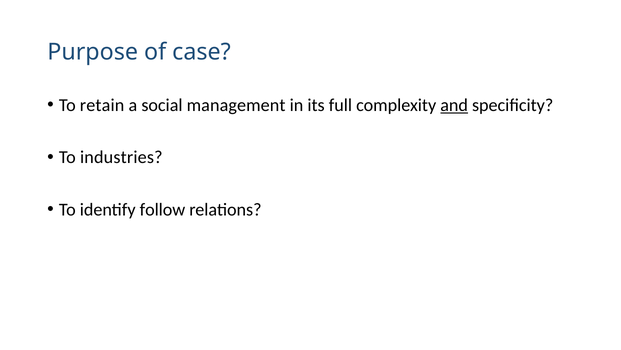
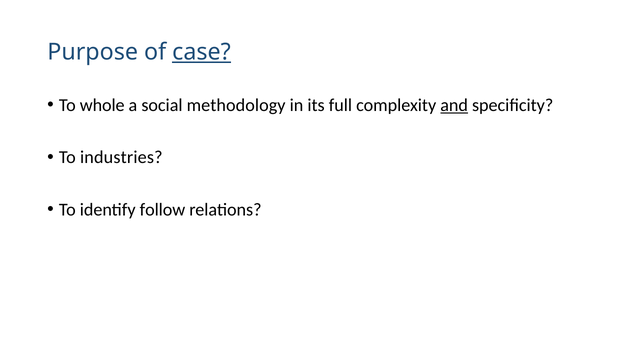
case underline: none -> present
retain: retain -> whole
management: management -> methodology
